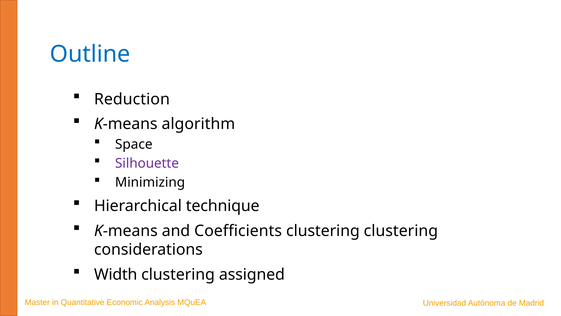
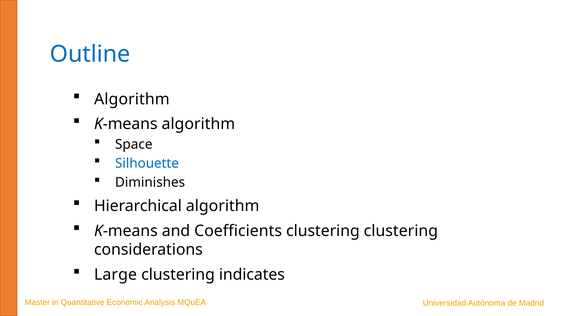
Reduction at (132, 99): Reduction -> Algorithm
Silhouette colour: purple -> blue
Minimizing: Minimizing -> Diminishes
Hierarchical technique: technique -> algorithm
Width: Width -> Large
assigned: assigned -> indicates
